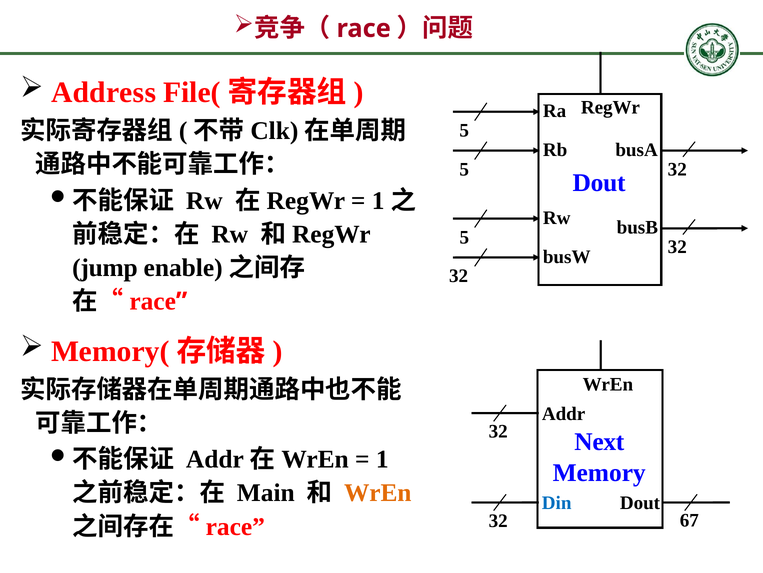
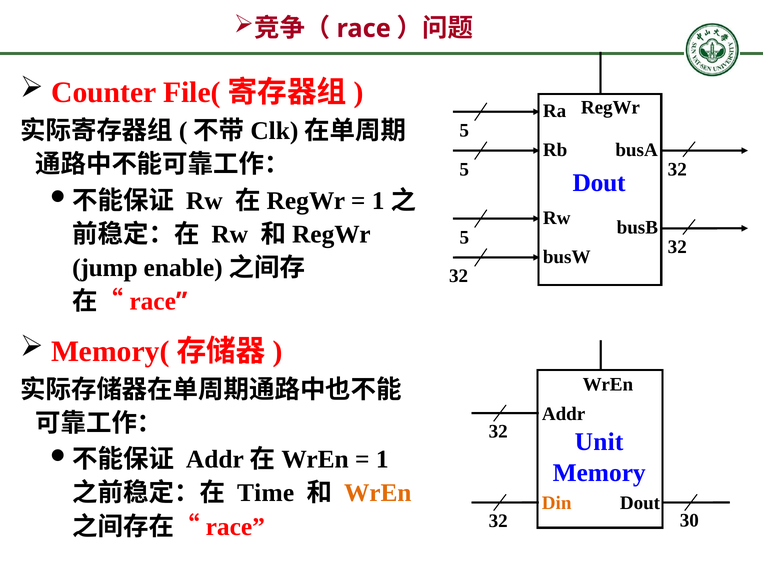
Address: Address -> Counter
Next: Next -> Unit
Main: Main -> Time
Din colour: blue -> orange
32 67: 67 -> 30
